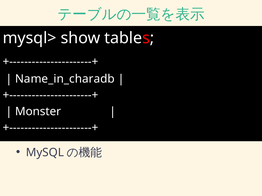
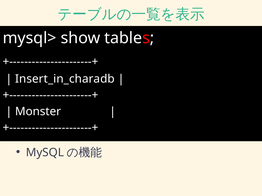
Name_in_charadb: Name_in_charadb -> Insert_in_charadb
